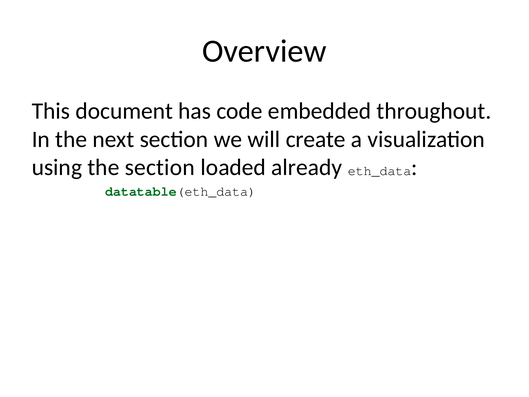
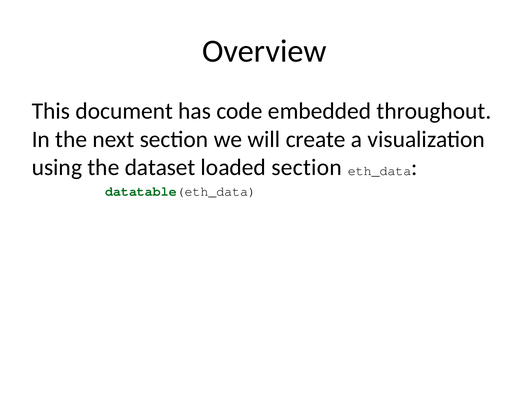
the section: section -> dataset
loaded already: already -> section
